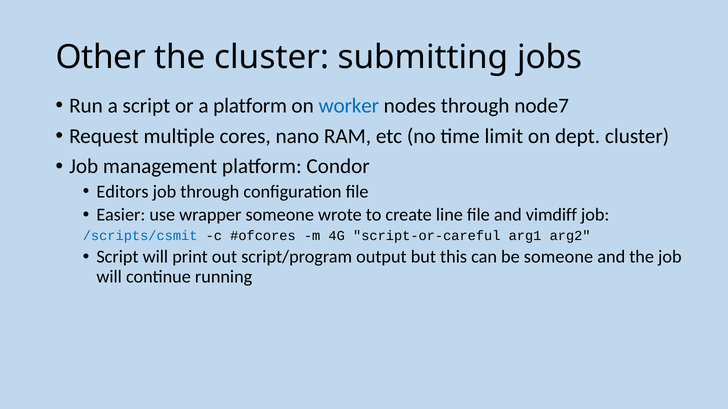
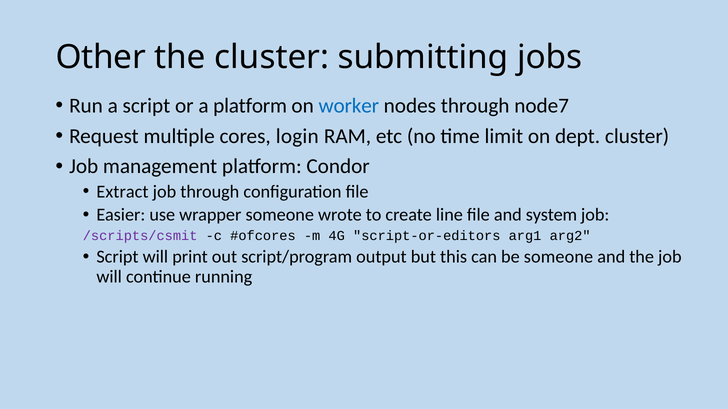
nano: nano -> login
Editors: Editors -> Extract
vimdiff: vimdiff -> system
/scripts/csmit colour: blue -> purple
script-or-careful: script-or-careful -> script-or-editors
